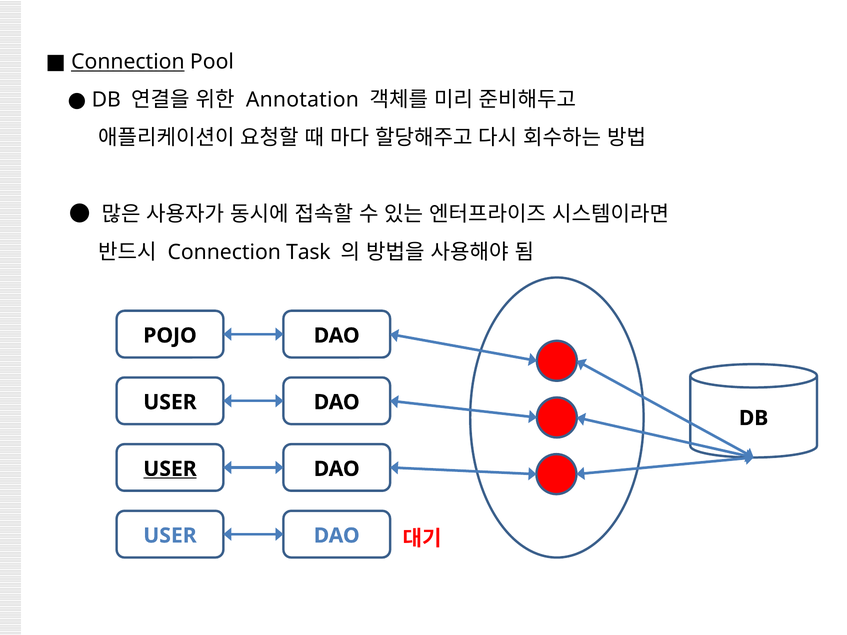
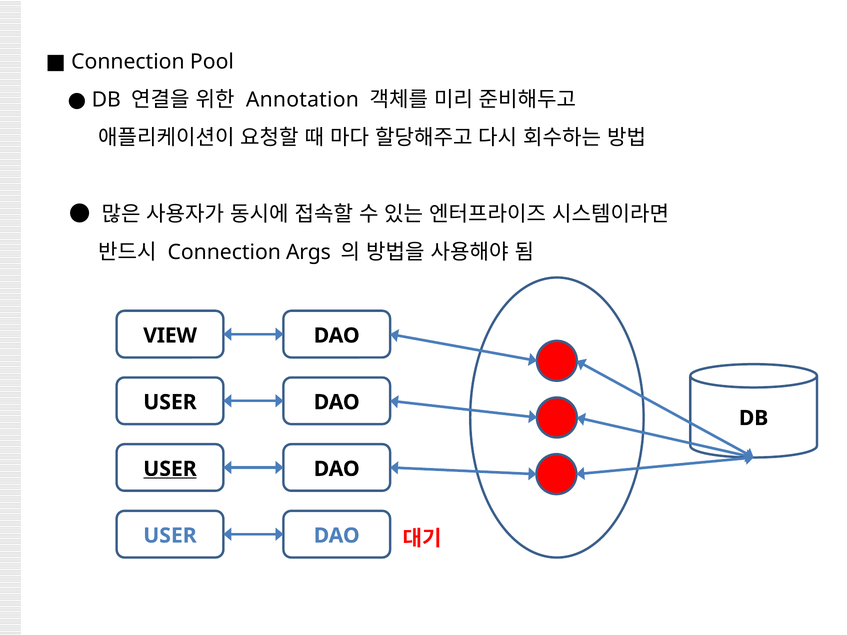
Connection at (128, 62) underline: present -> none
Task: Task -> Args
POJO: POJO -> VIEW
